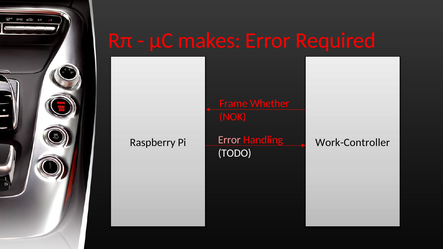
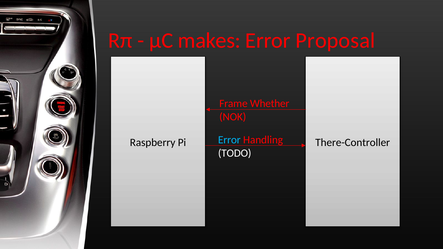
Required: Required -> Proposal
Error at (229, 140) colour: pink -> light blue
Work-Controller: Work-Controller -> There-Controller
